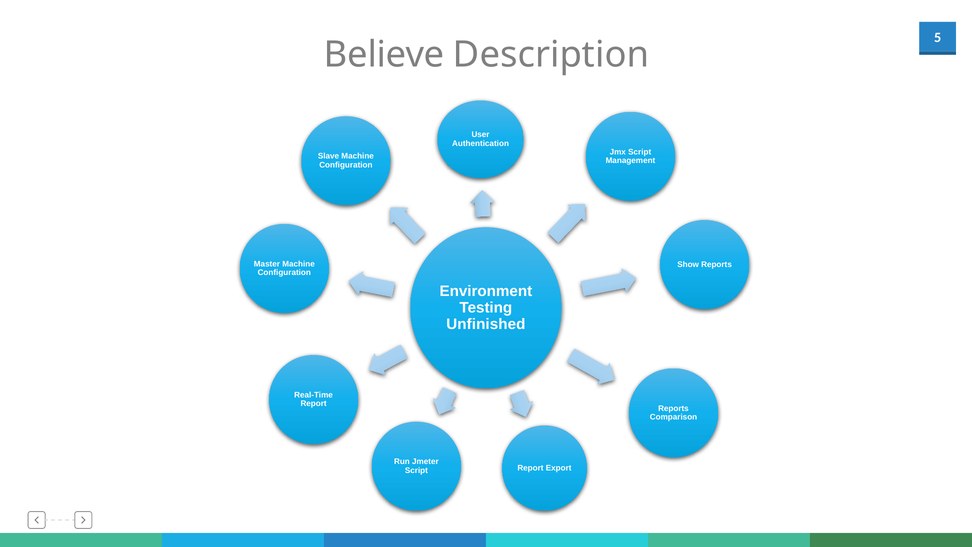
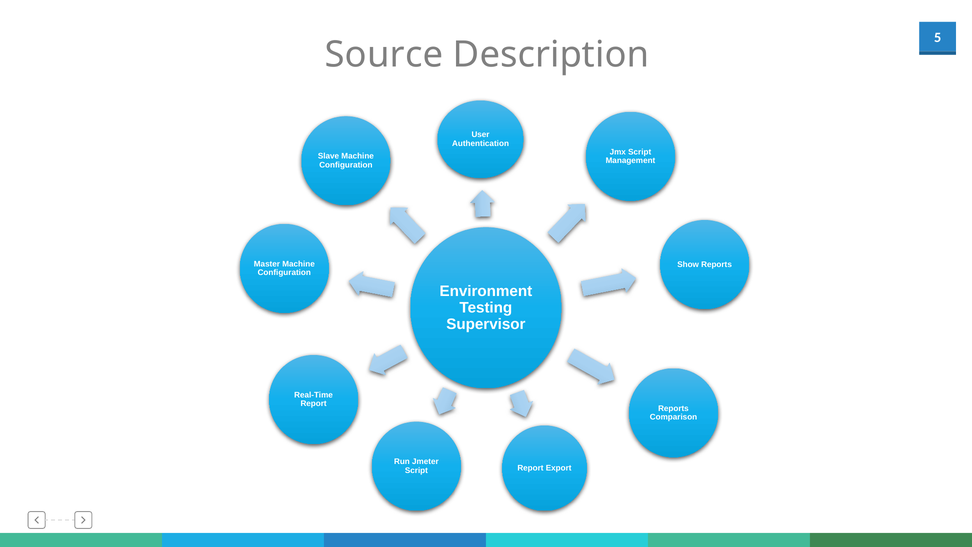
Believe: Believe -> Source
Unfinished: Unfinished -> Supervisor
